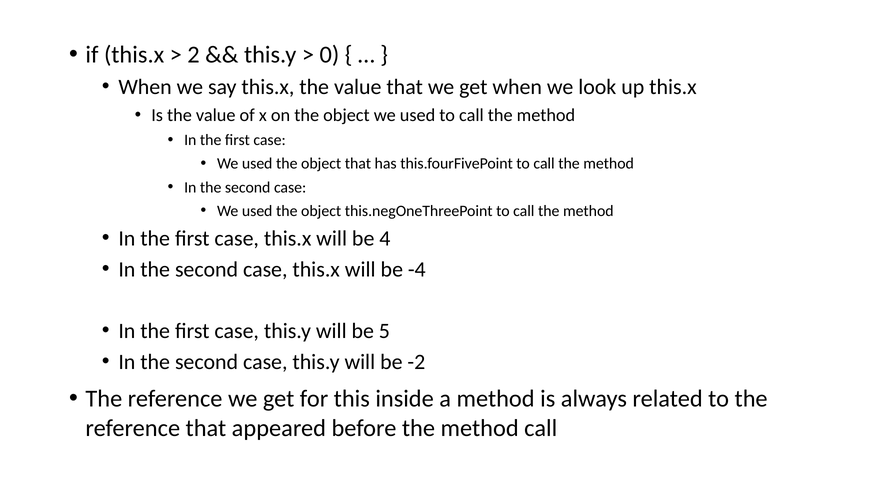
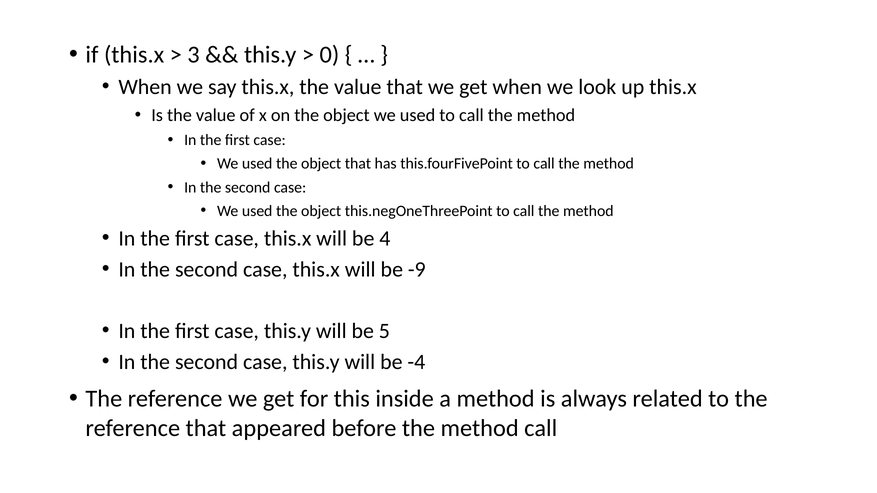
2: 2 -> 3
-4: -4 -> -9
-2: -2 -> -4
